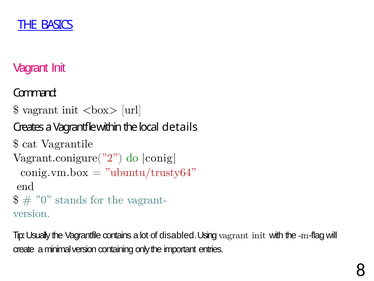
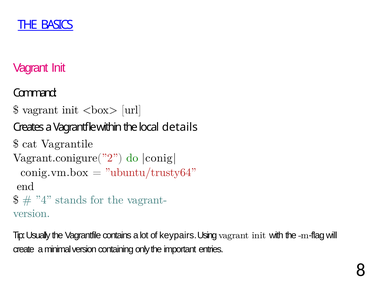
”0: ”0 -> ”4
disabled: disabled -> keypairs
